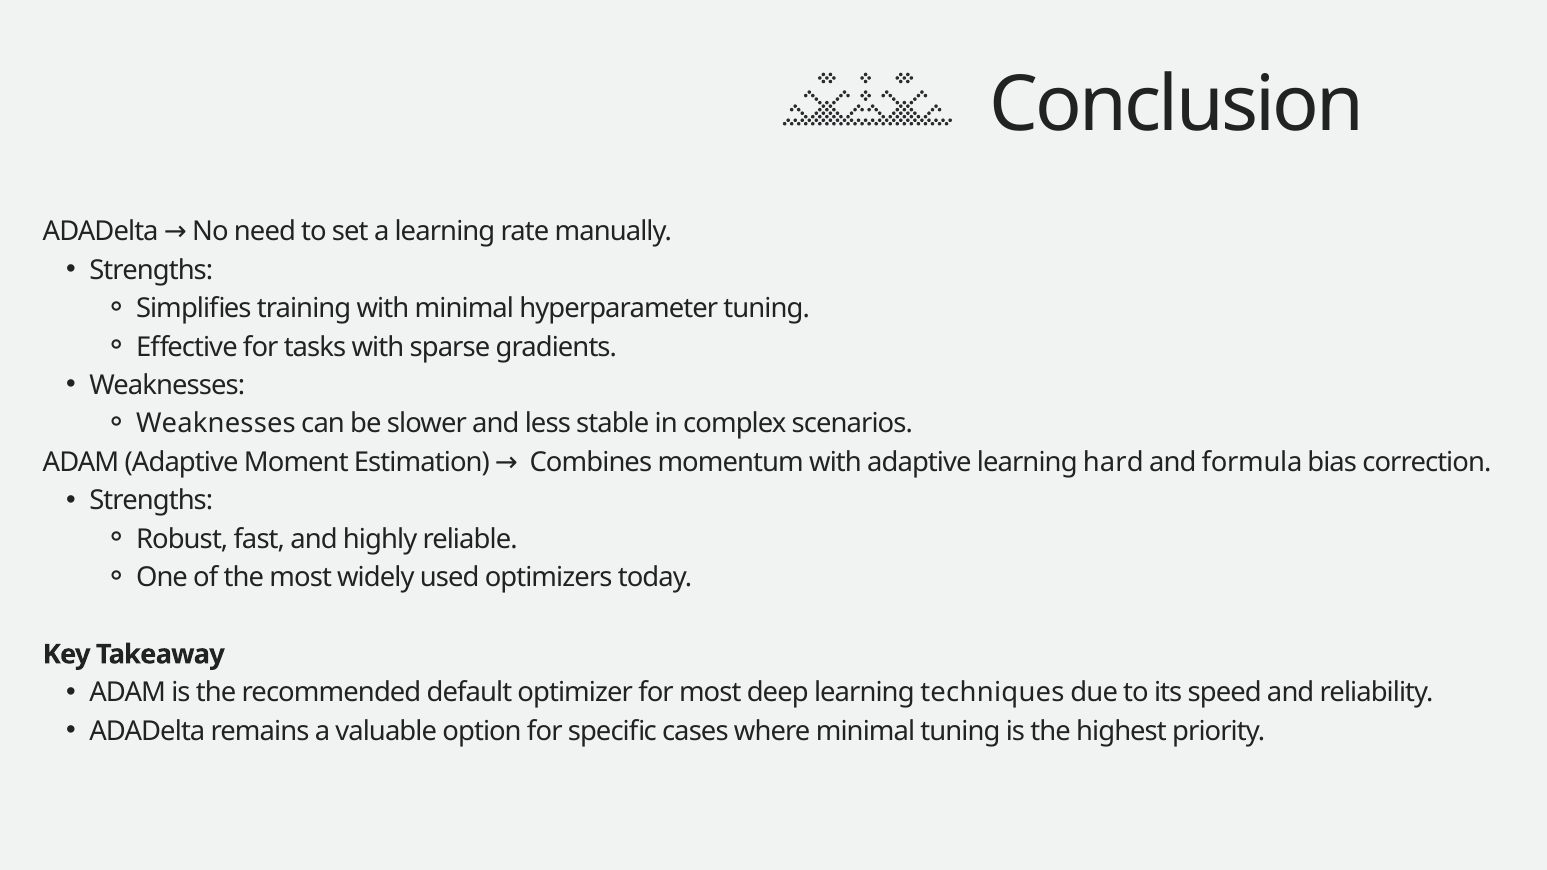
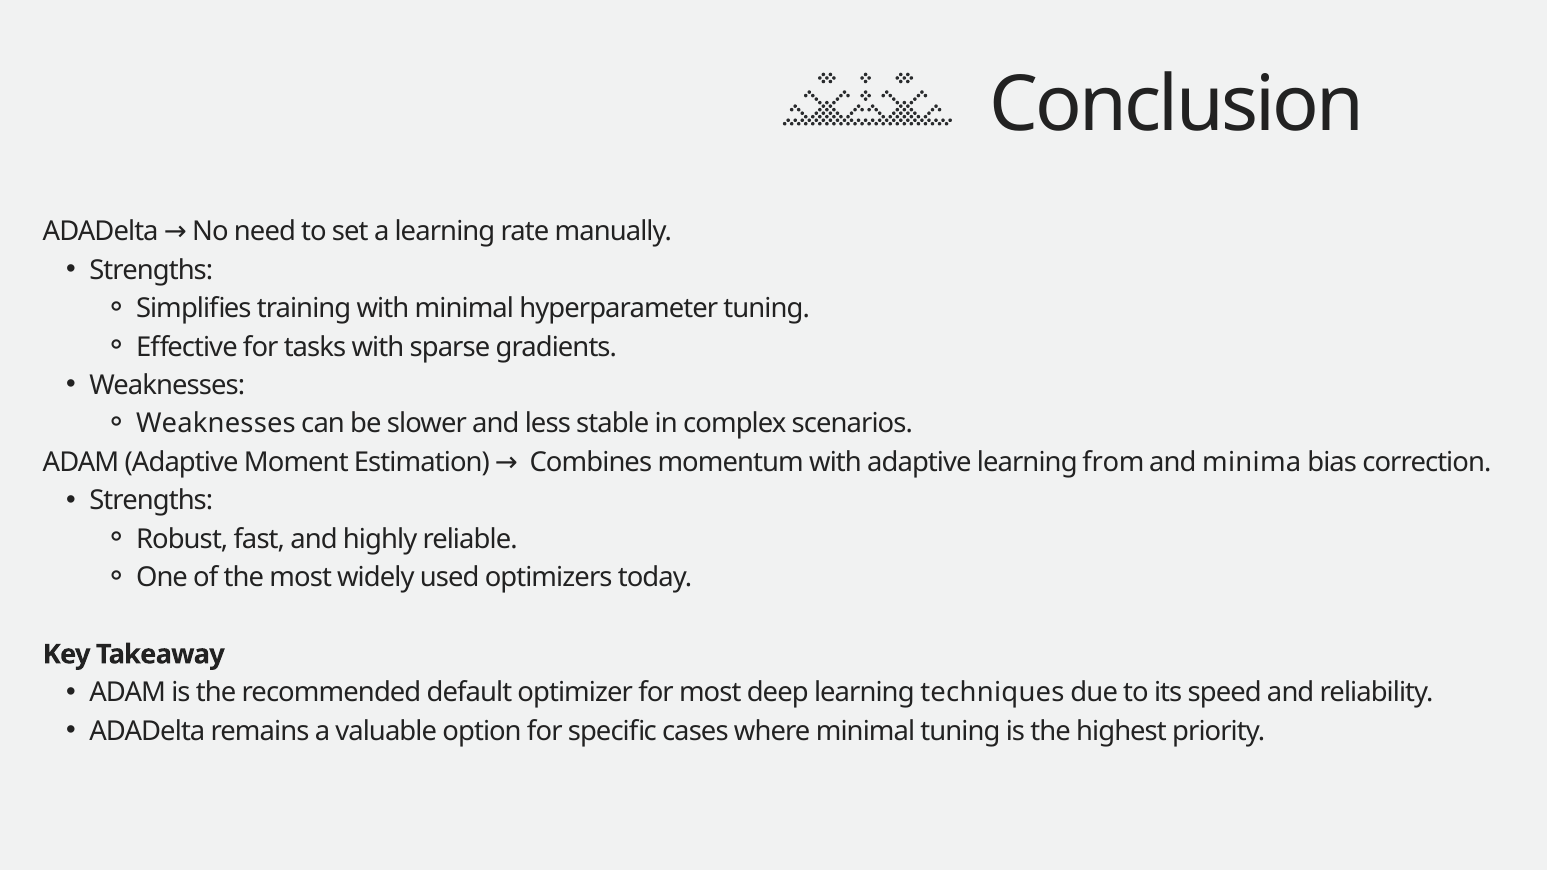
hard: hard -> from
formula: formula -> minima
